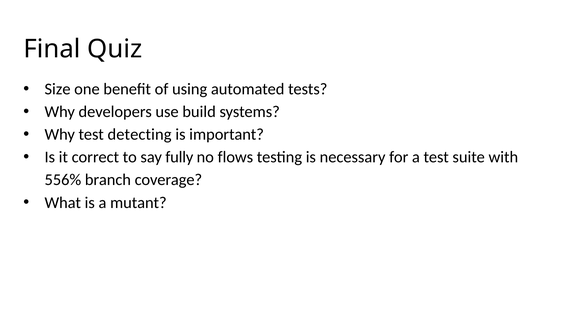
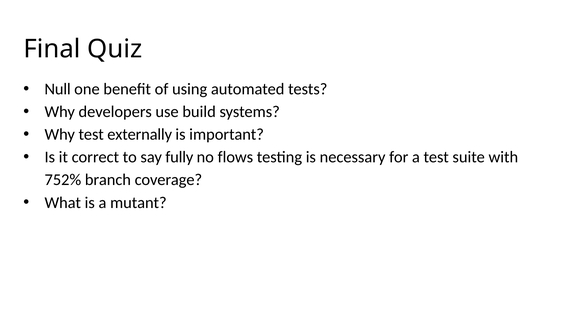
Size: Size -> Null
detecting: detecting -> externally
556%: 556% -> 752%
